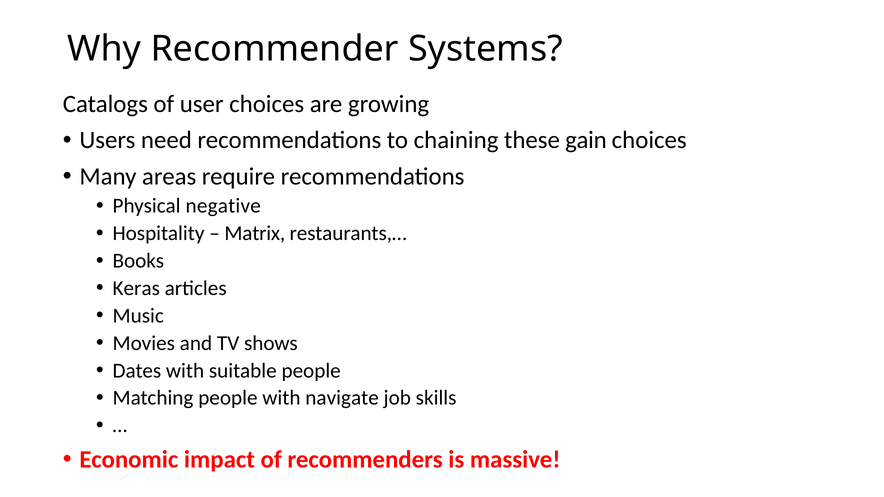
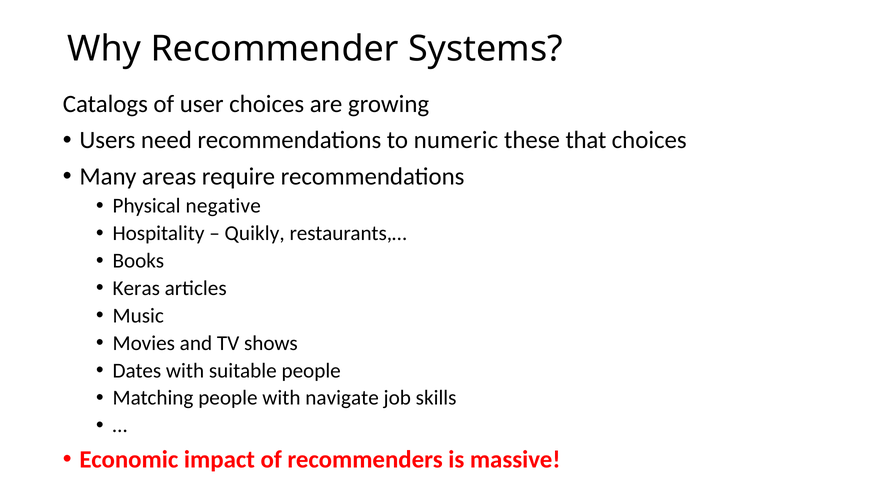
chaining: chaining -> numeric
gain: gain -> that
Matrix: Matrix -> Quikly
